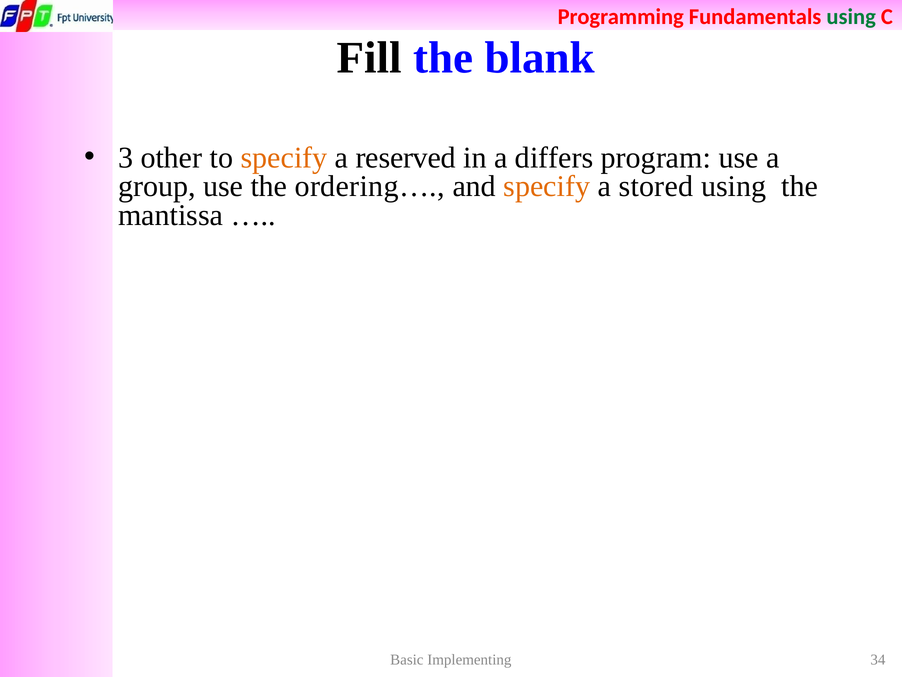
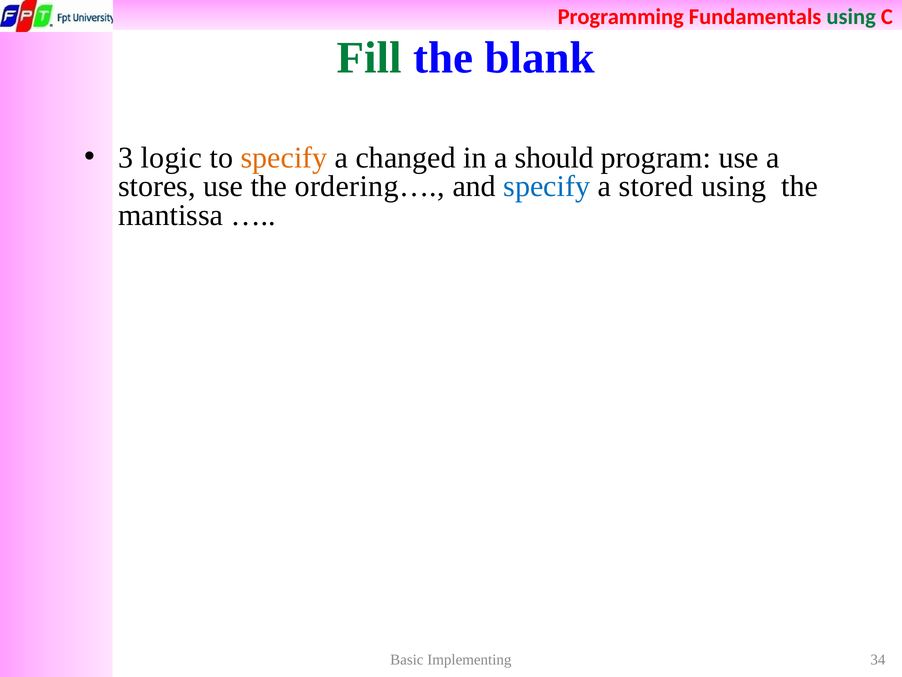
Fill colour: black -> green
other: other -> logic
reserved: reserved -> changed
differs: differs -> should
group: group -> stores
specify at (547, 186) colour: orange -> blue
